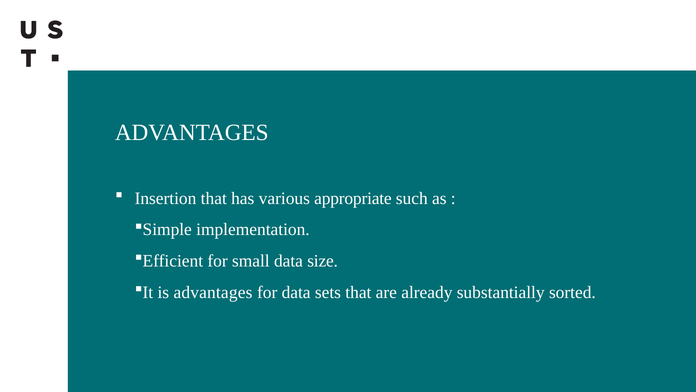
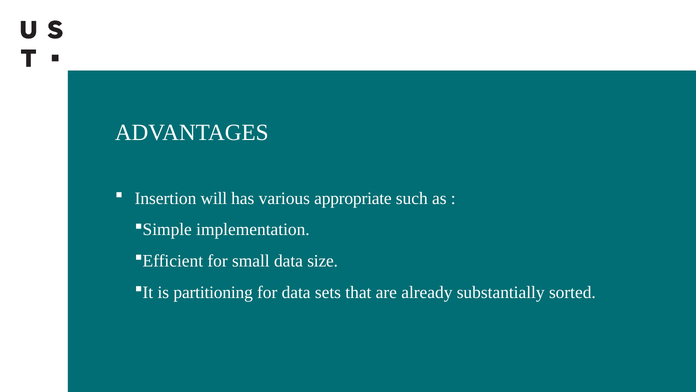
Insertion that: that -> will
is advantages: advantages -> partitioning
